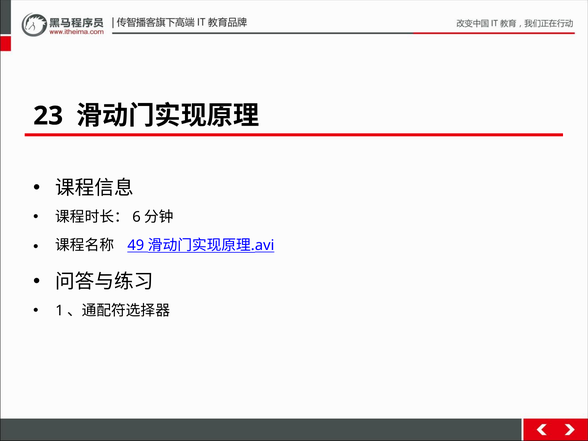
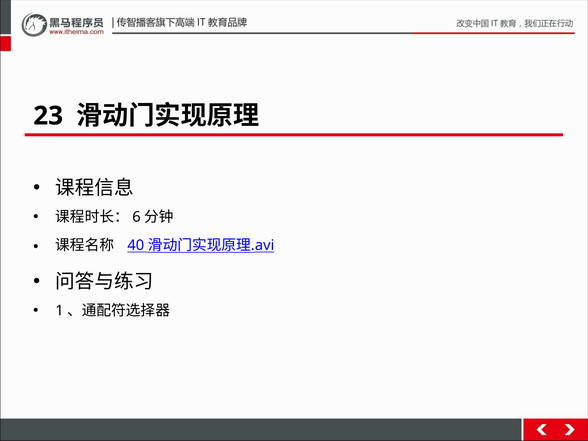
49: 49 -> 40
